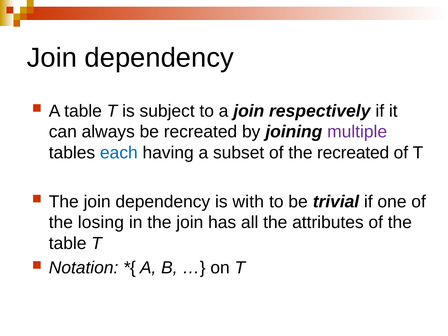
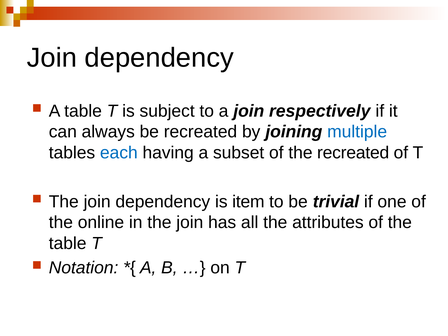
multiple colour: purple -> blue
with: with -> item
losing: losing -> online
